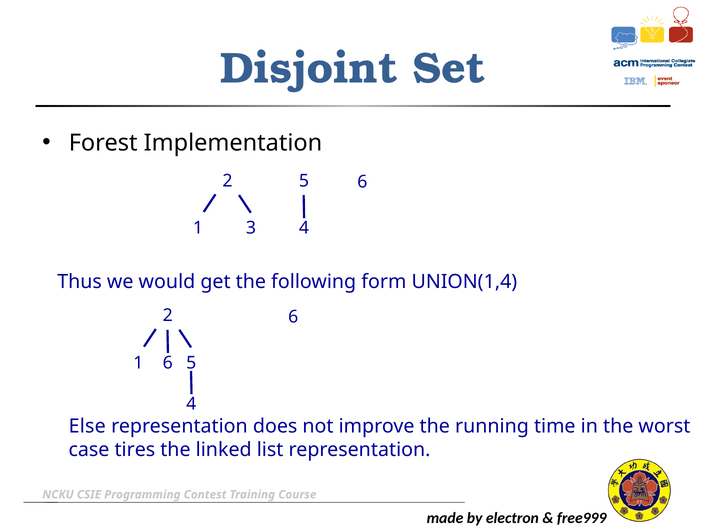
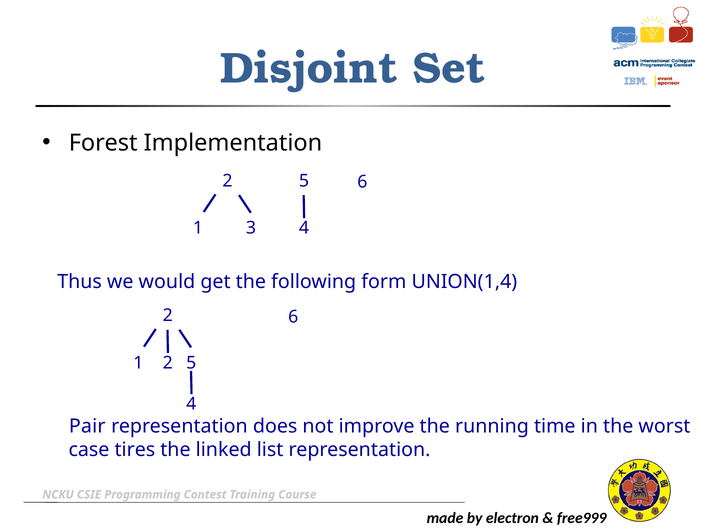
1 6: 6 -> 2
Else: Else -> Pair
